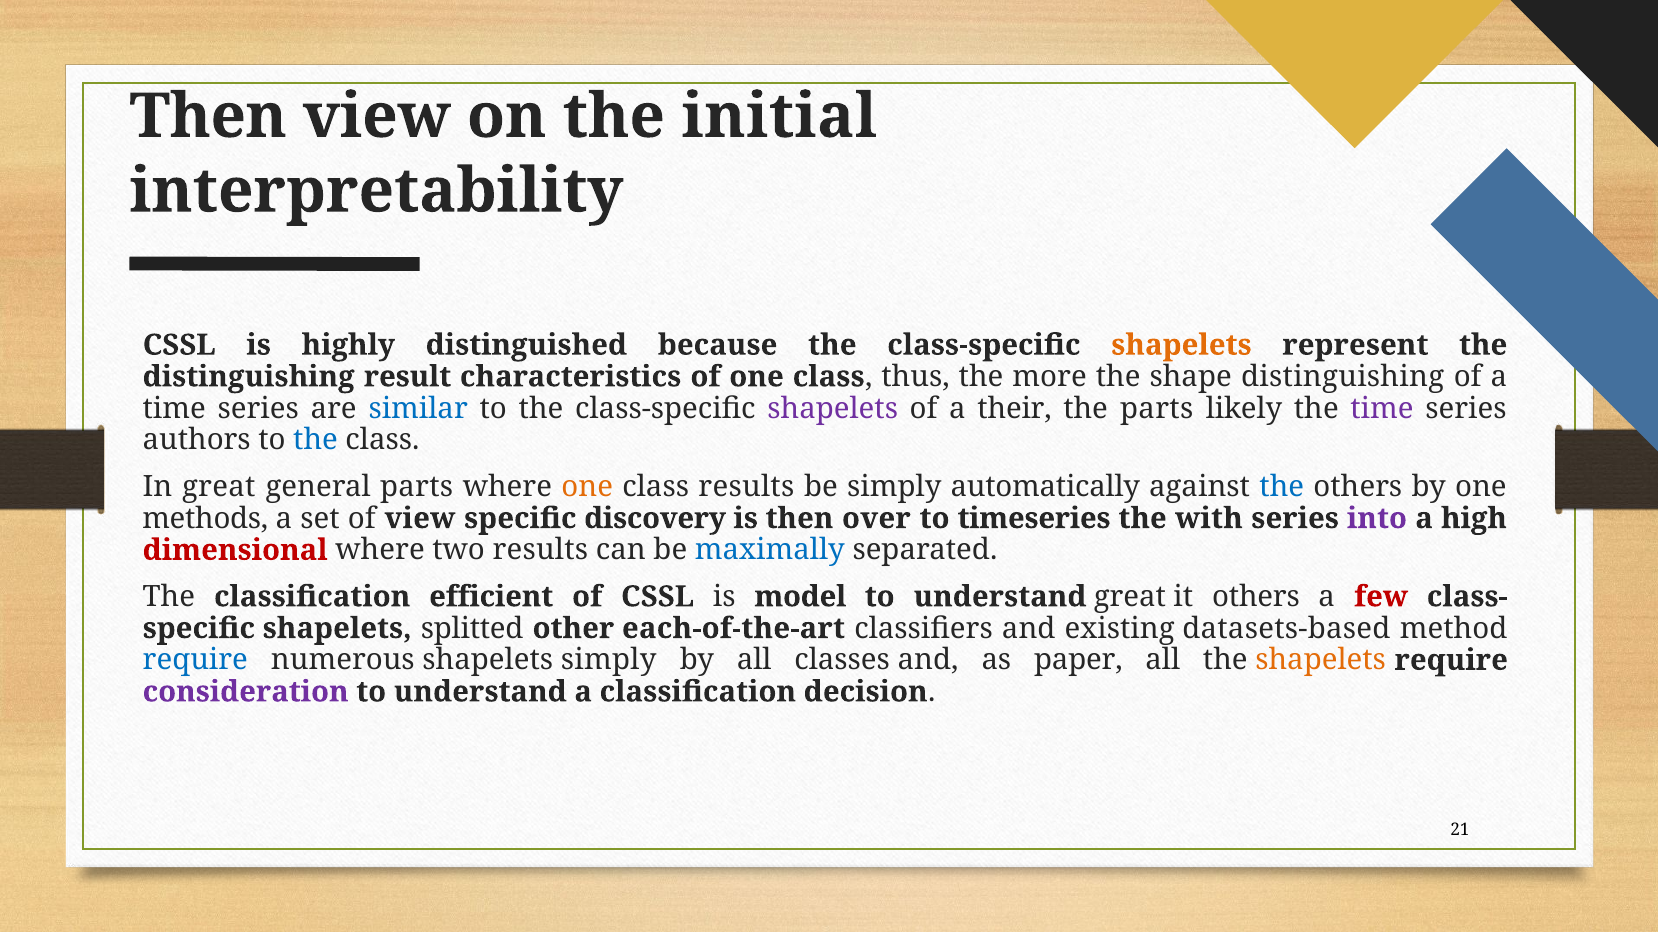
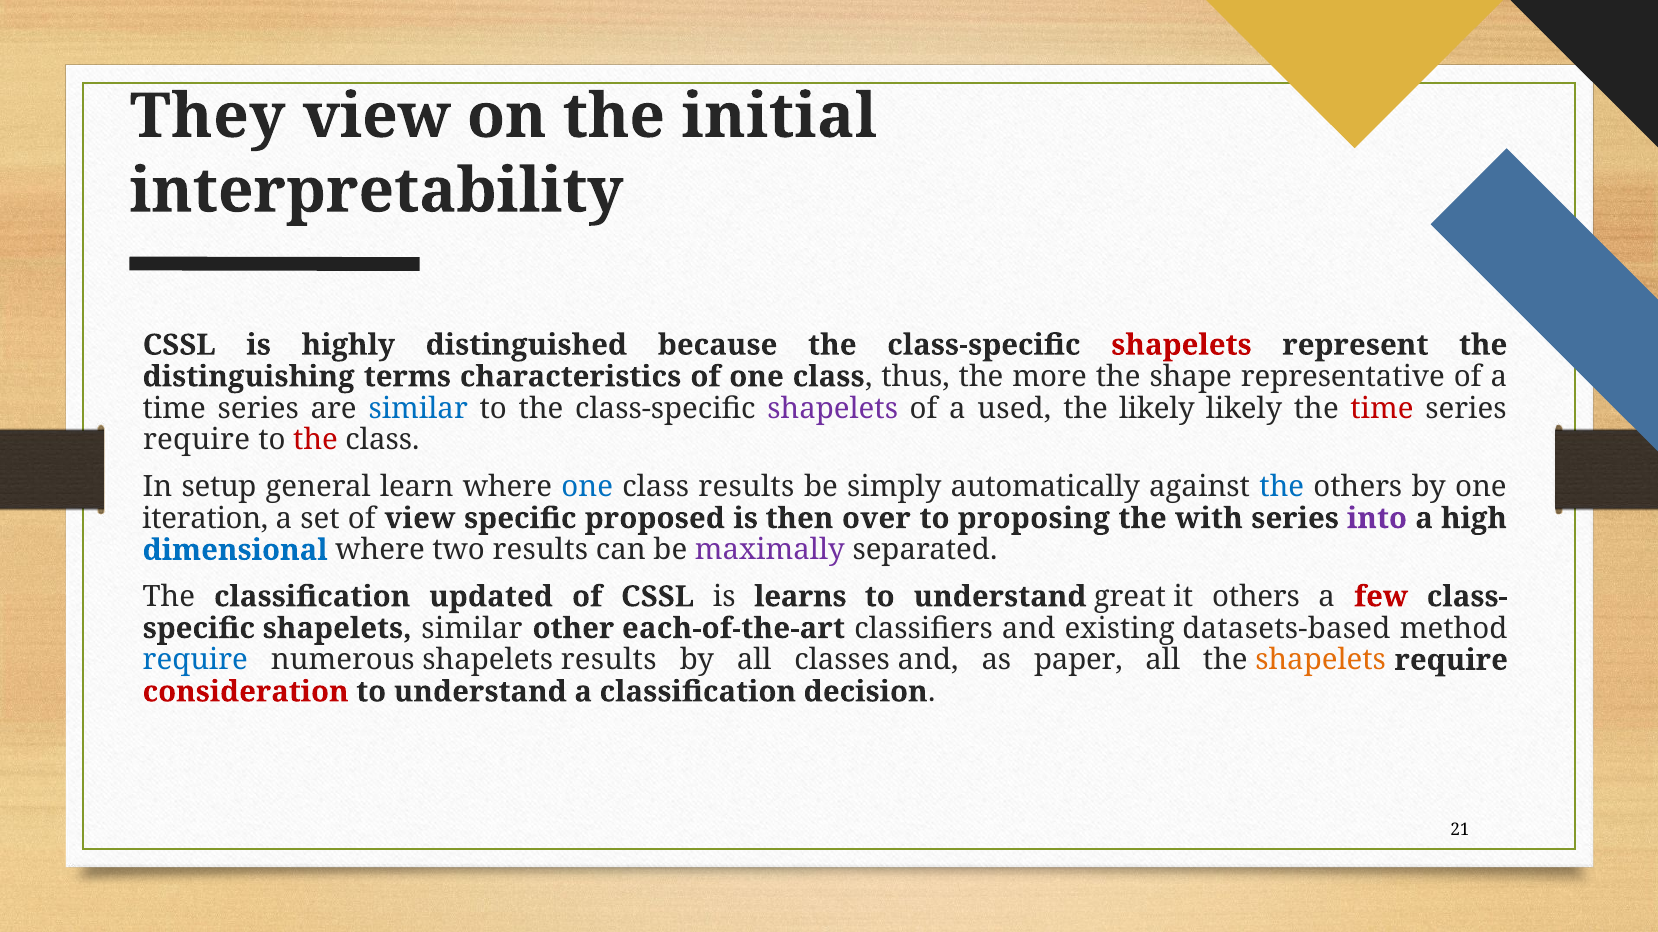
Then at (208, 117): Then -> They
shapelets at (1181, 345) colour: orange -> red
result: result -> terms
shape distinguishing: distinguishing -> representative
their: their -> used
the parts: parts -> likely
time at (1382, 409) colour: purple -> red
authors at (197, 440): authors -> require
the at (316, 440) colour: blue -> red
In great: great -> setup
general parts: parts -> learn
one at (587, 487) colour: orange -> blue
methods: methods -> iteration
discovery: discovery -> proposed
timeseries: timeseries -> proposing
dimensional colour: red -> blue
maximally colour: blue -> purple
efficient: efficient -> updated
model: model -> learns
shapelets splitted: splitted -> similar
shapelets simply: simply -> results
consideration colour: purple -> red
